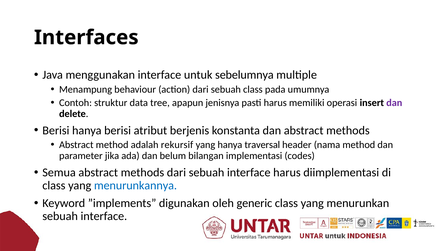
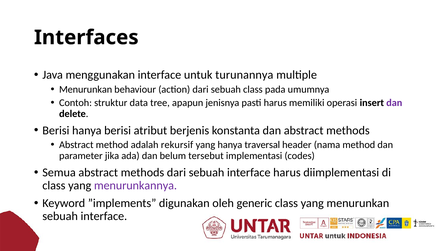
sebelumnya: sebelumnya -> turunannya
Menampung at (86, 89): Menampung -> Menurunkan
bilangan: bilangan -> tersebut
menurunkannya colour: blue -> purple
